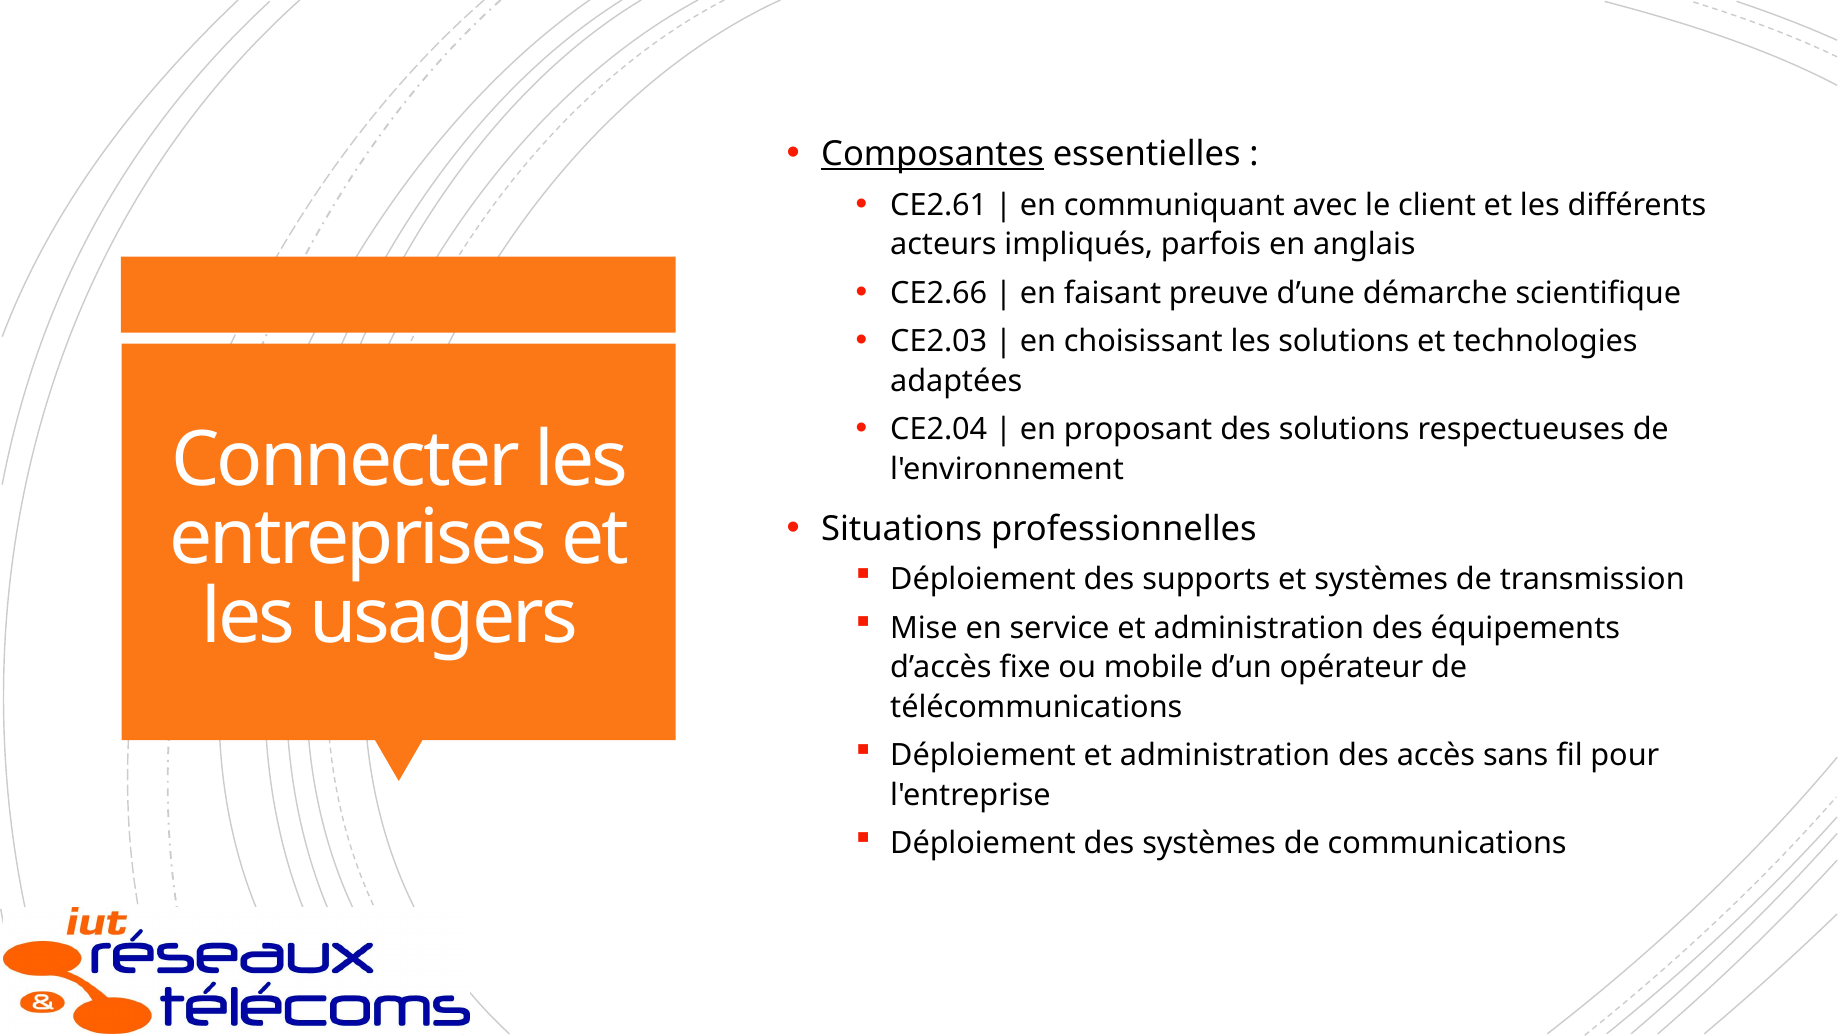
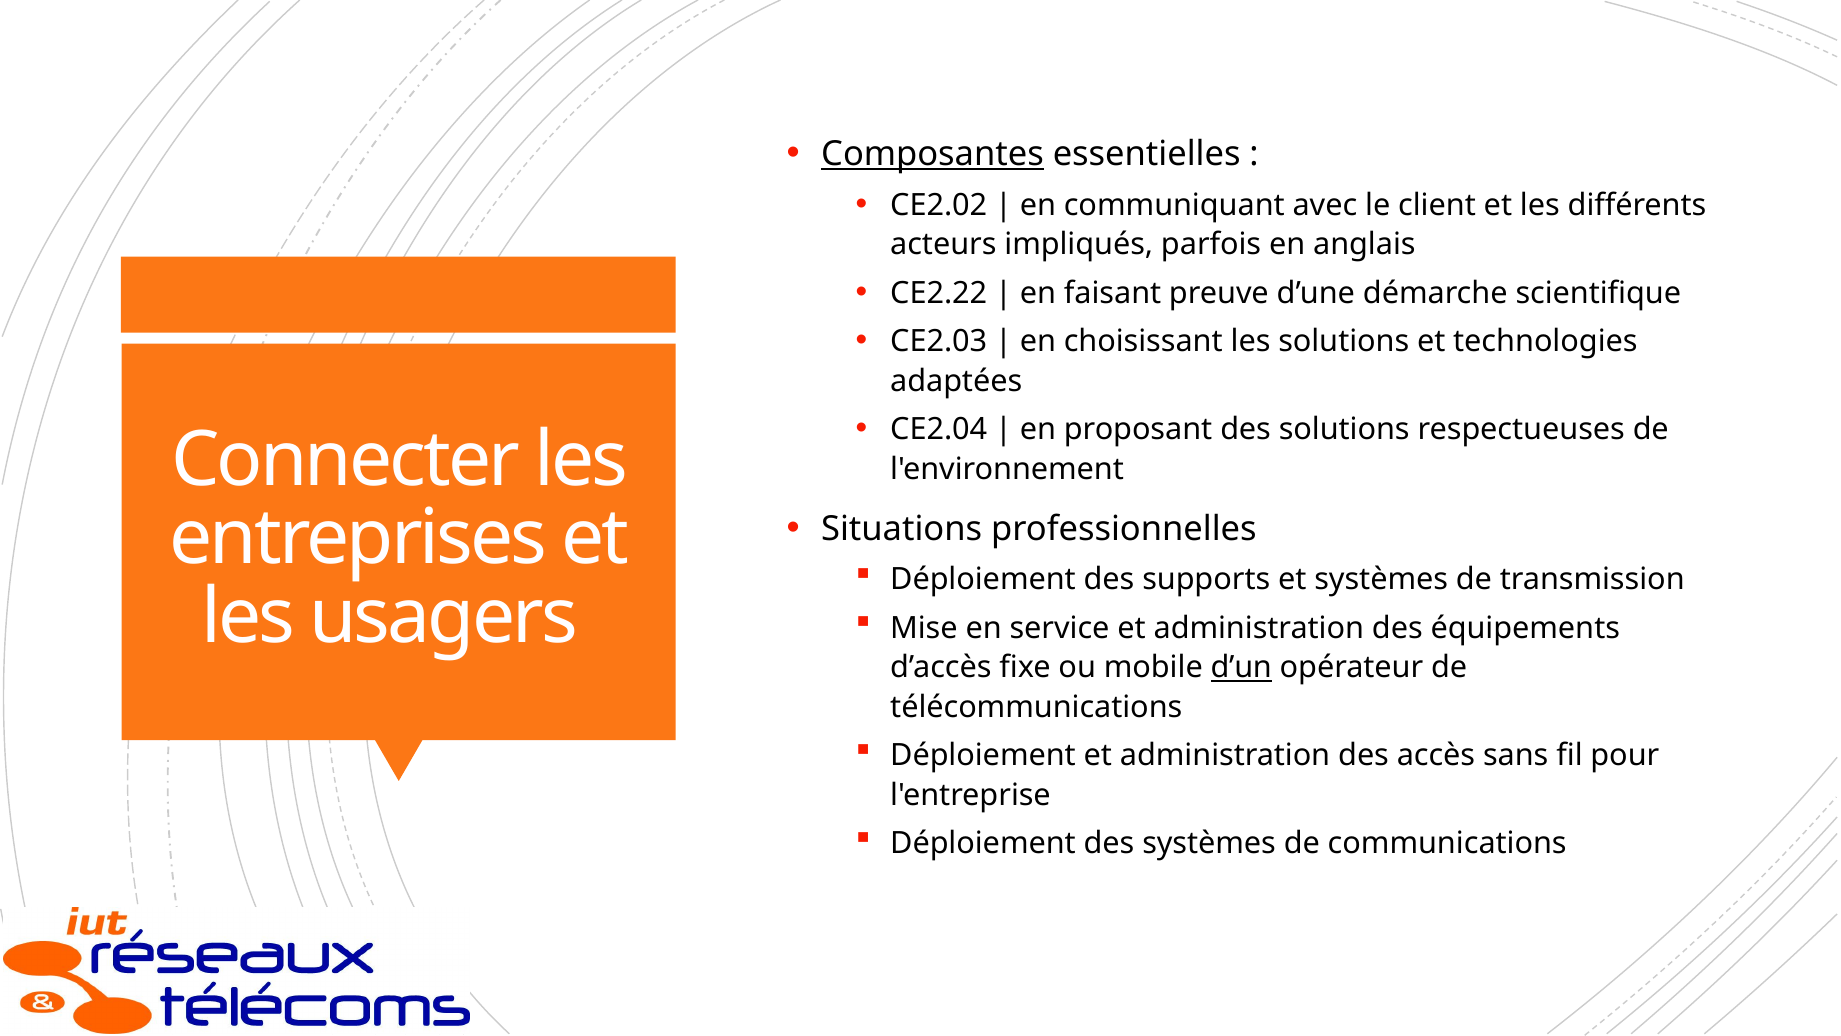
CE2.61: CE2.61 -> CE2.02
CE2.66: CE2.66 -> CE2.22
d’un underline: none -> present
